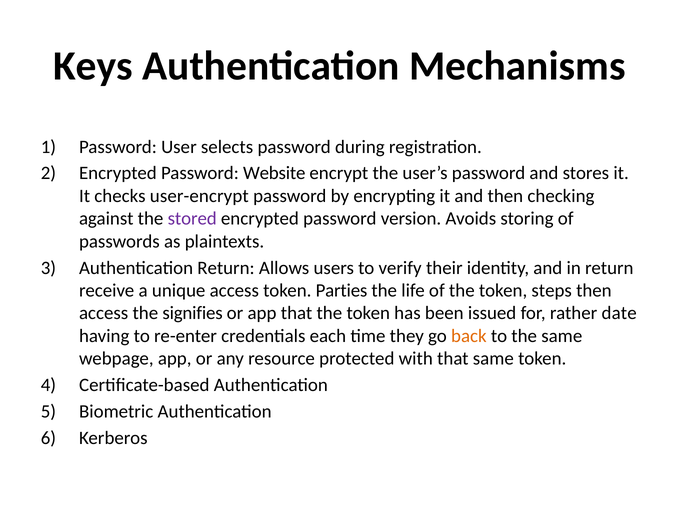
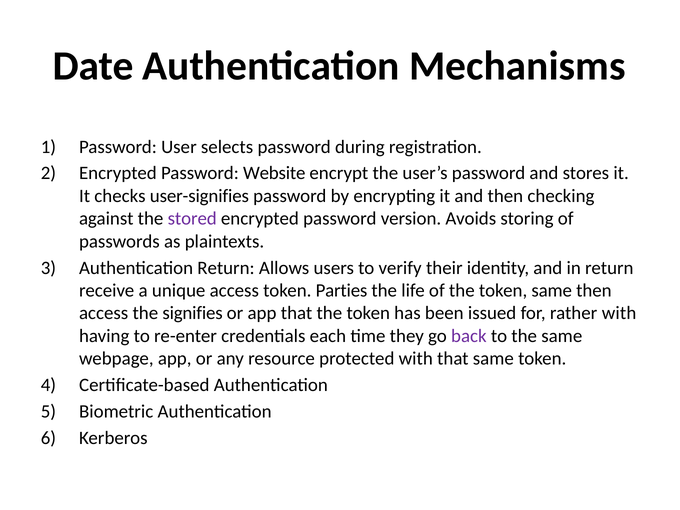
Keys: Keys -> Date
user-encrypt: user-encrypt -> user-signifies
token steps: steps -> same
rather date: date -> with
back colour: orange -> purple
